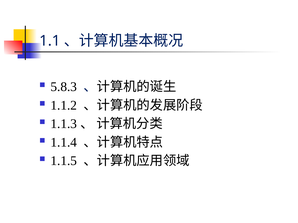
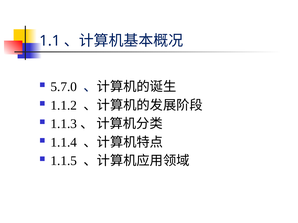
5.8.3: 5.8.3 -> 5.7.0
